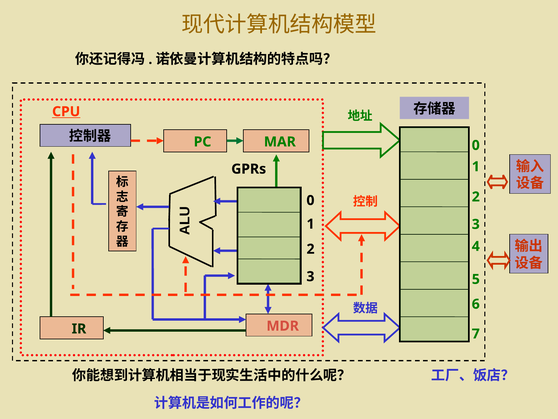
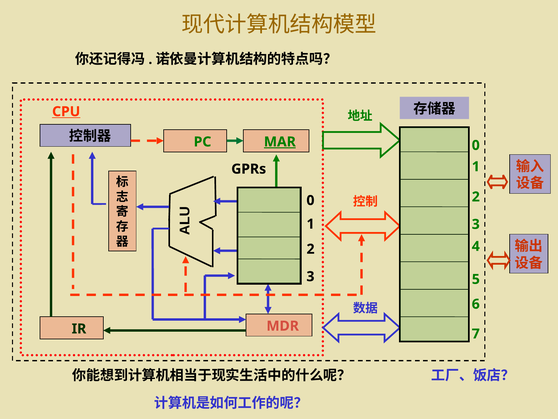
MAR underline: none -> present
